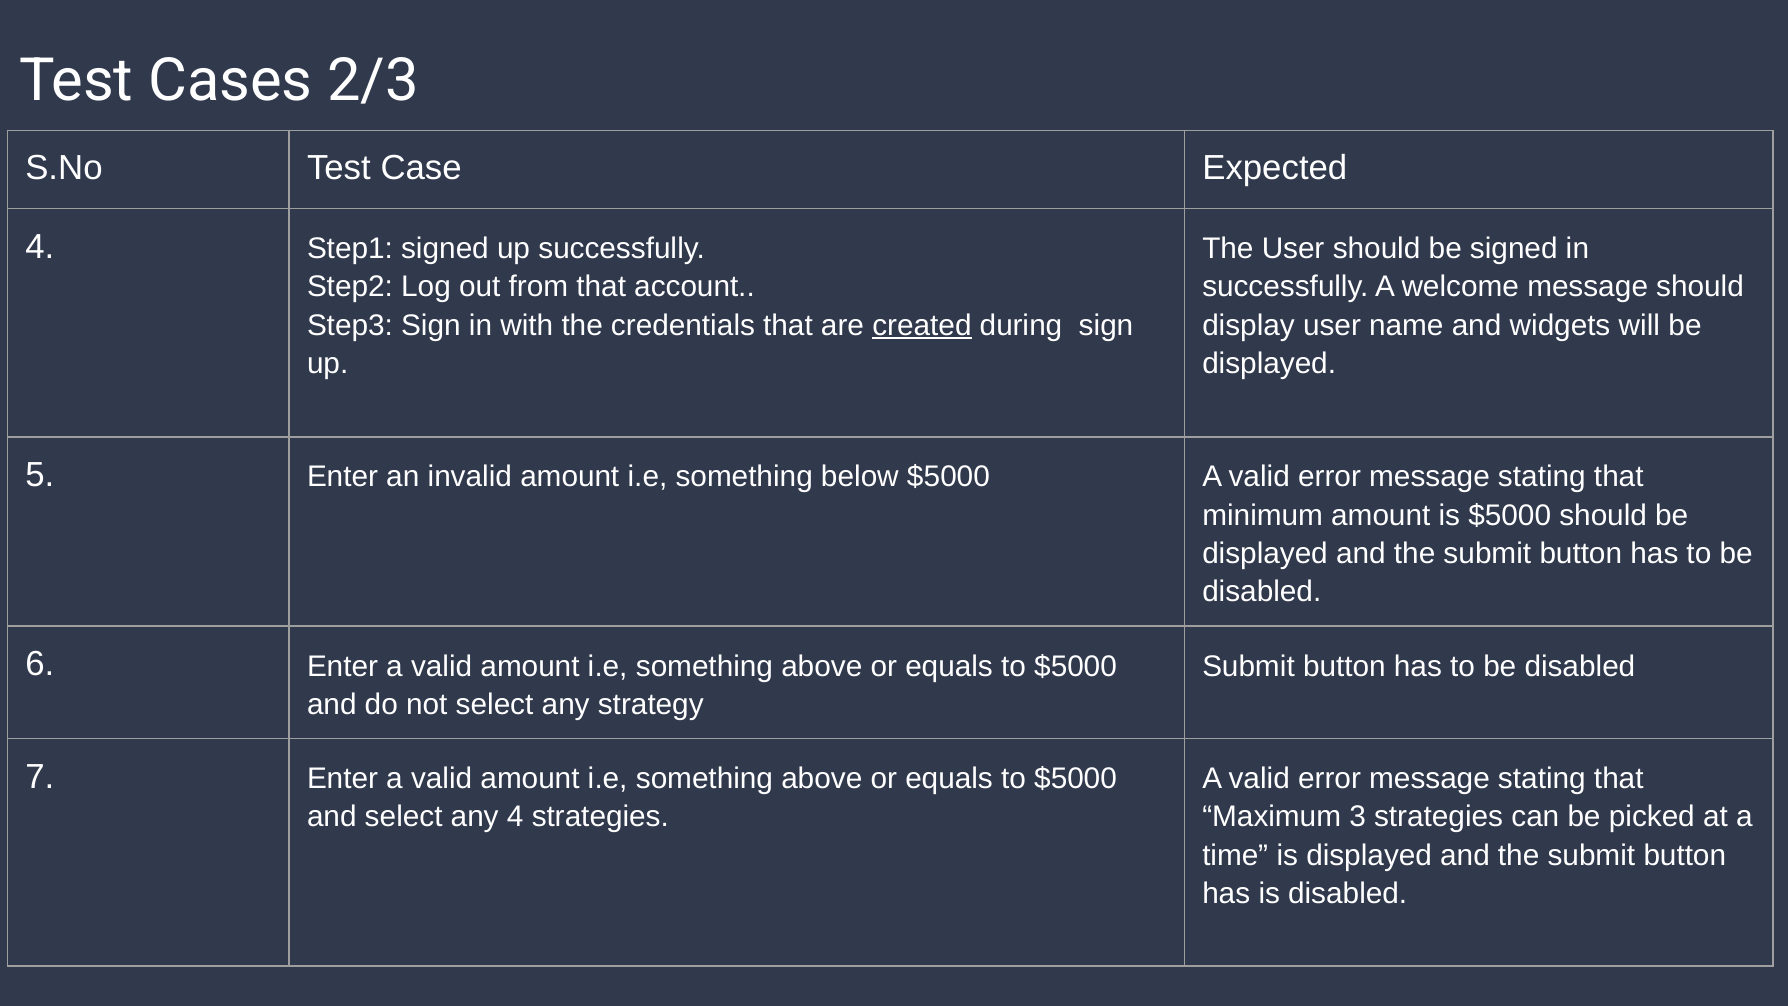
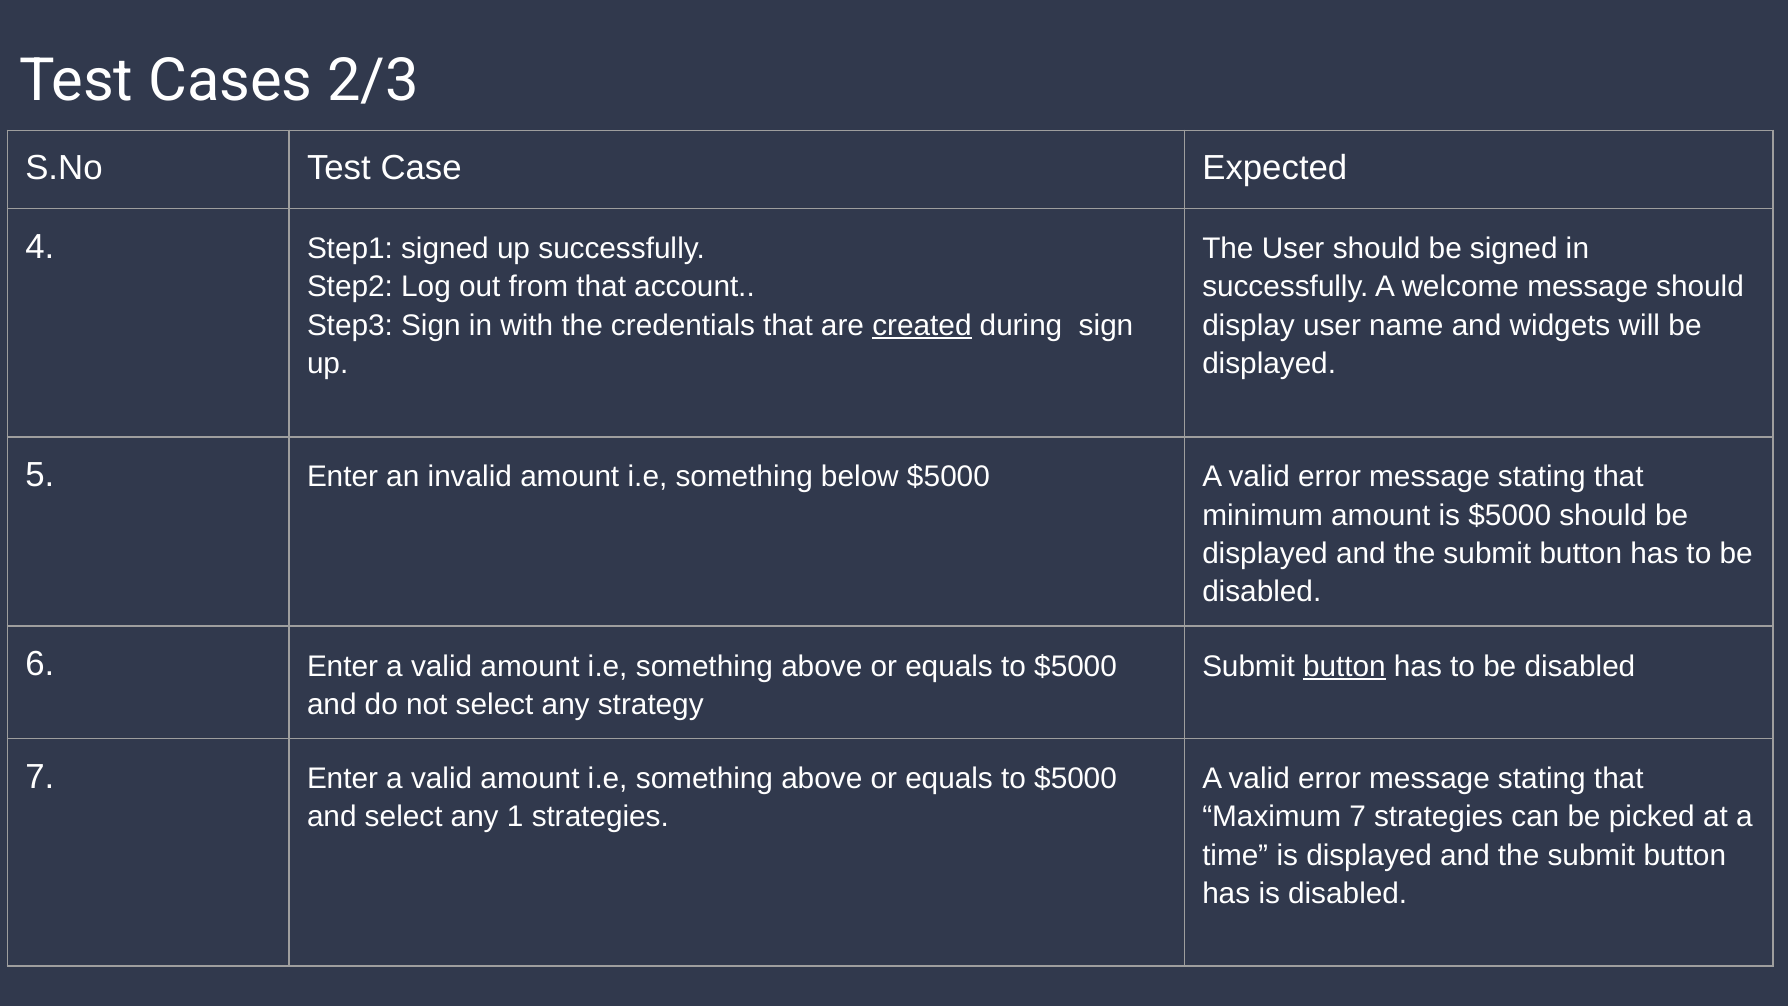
button at (1344, 666) underline: none -> present
any 4: 4 -> 1
Maximum 3: 3 -> 7
